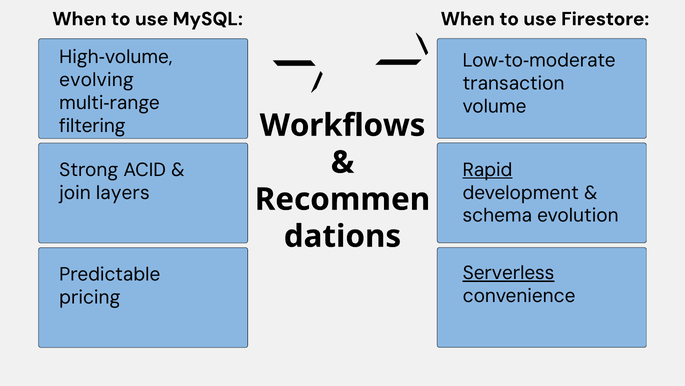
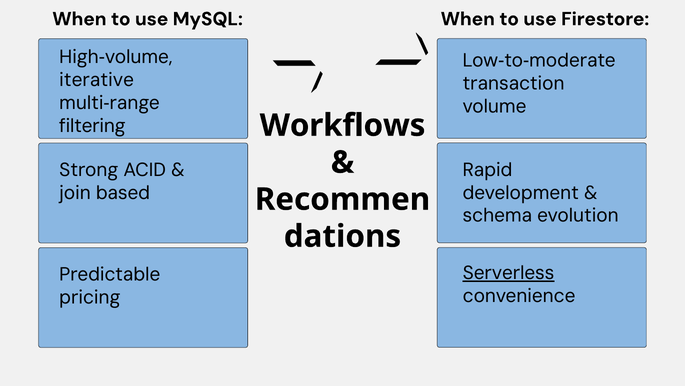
evolving: evolving -> iterative
Rapid underline: present -> none
layers: layers -> based
